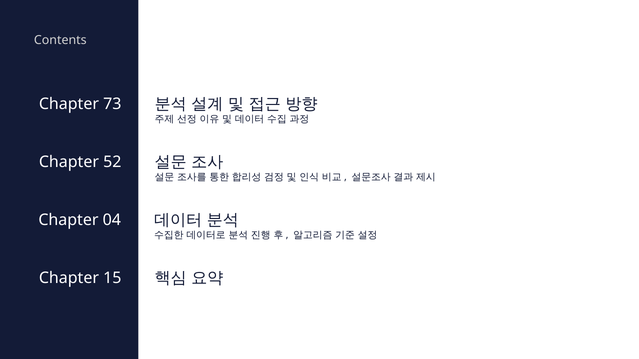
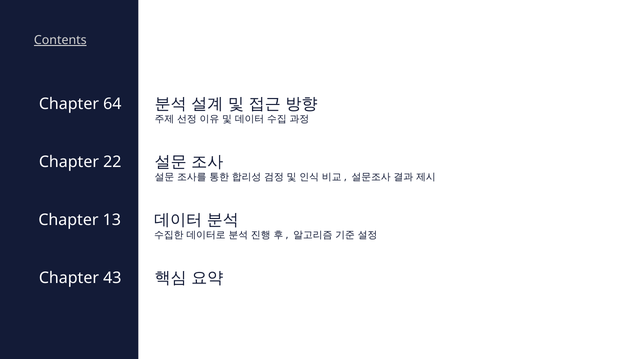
Contents underline: none -> present
73: 73 -> 64
52: 52 -> 22
04: 04 -> 13
15: 15 -> 43
